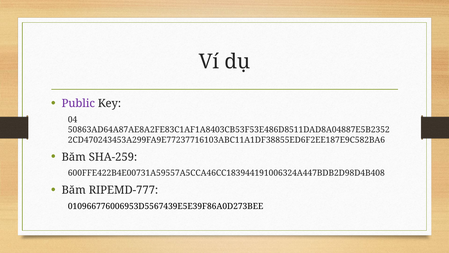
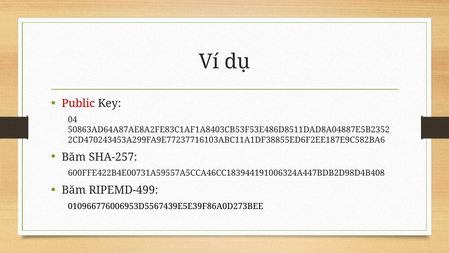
Public colour: purple -> red
SHA-259: SHA-259 -> SHA-257
RIPEMD-777: RIPEMD-777 -> RIPEMD-499
